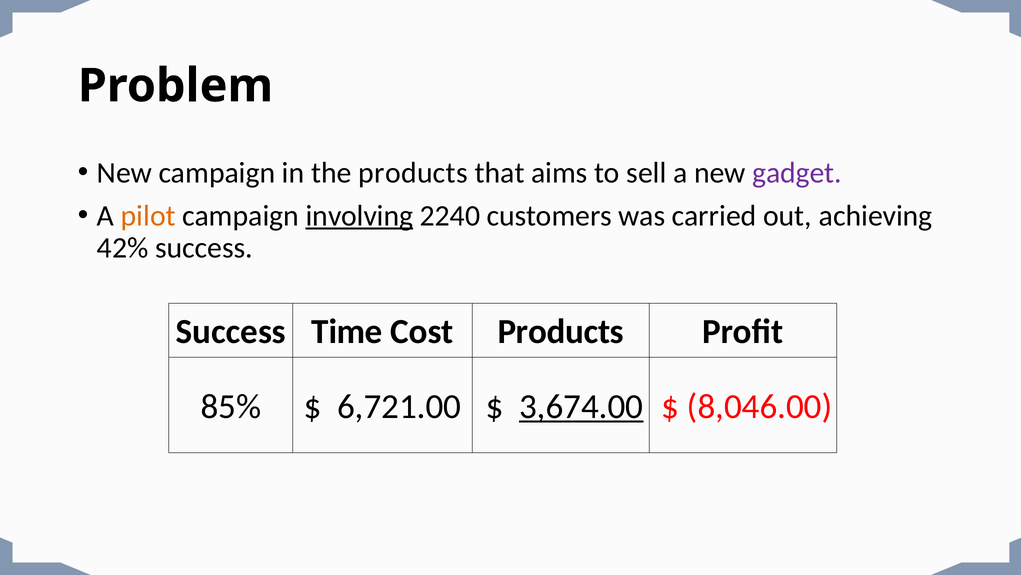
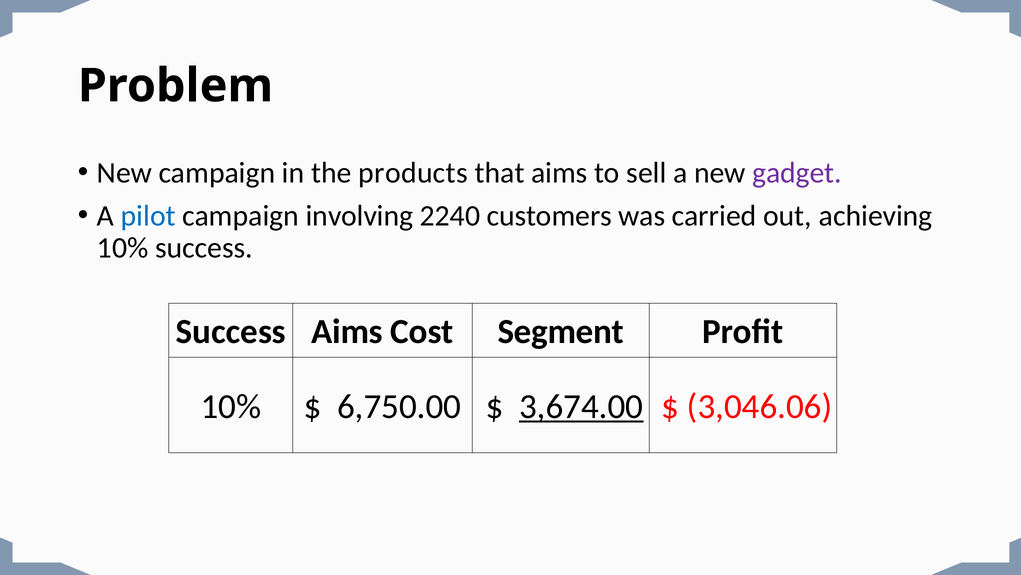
pilot colour: orange -> blue
involving underline: present -> none
42% at (123, 248): 42% -> 10%
Success Time: Time -> Aims
Cost Products: Products -> Segment
85% at (231, 406): 85% -> 10%
6,721.00: 6,721.00 -> 6,750.00
8,046.00: 8,046.00 -> 3,046.06
